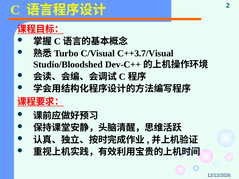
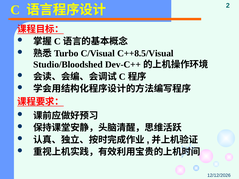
C++3.7/Visual: C++3.7/Visual -> C++8.5/Visual
